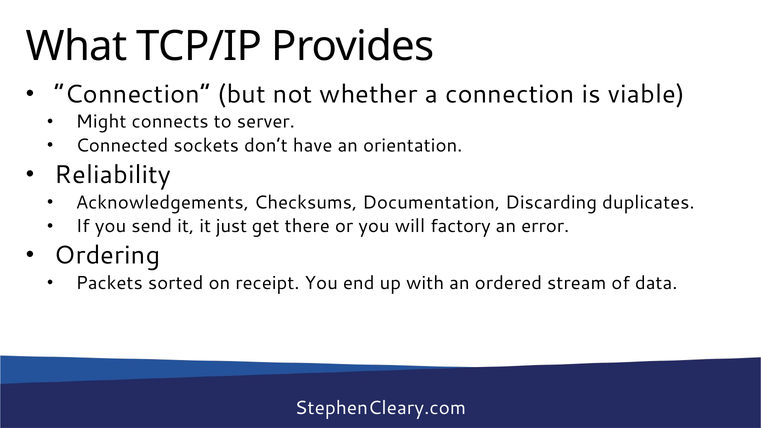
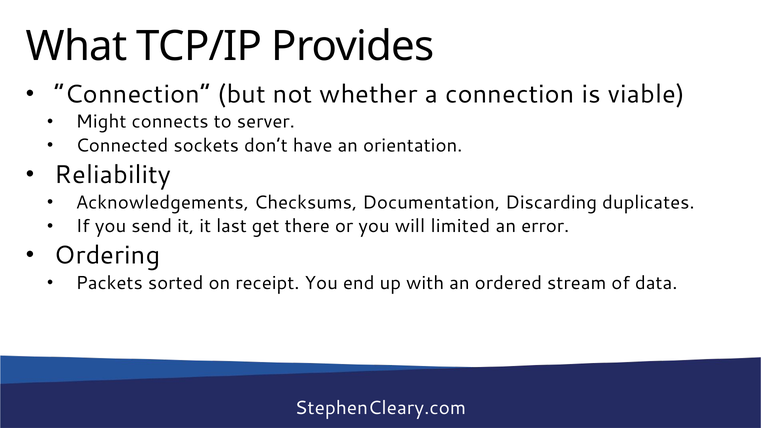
just: just -> last
factory: factory -> limited
